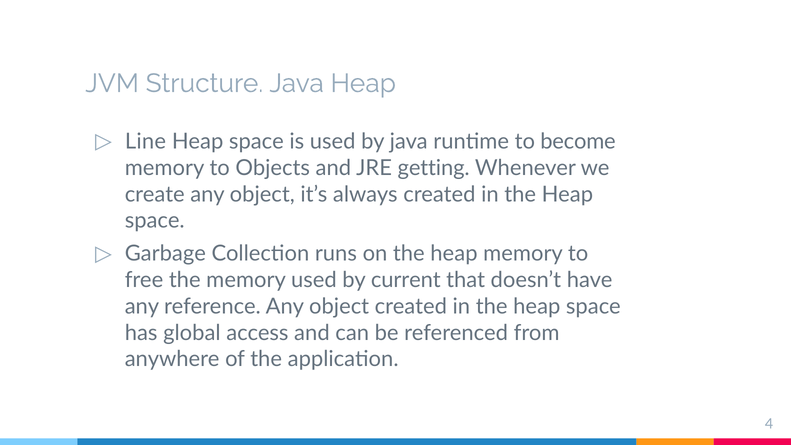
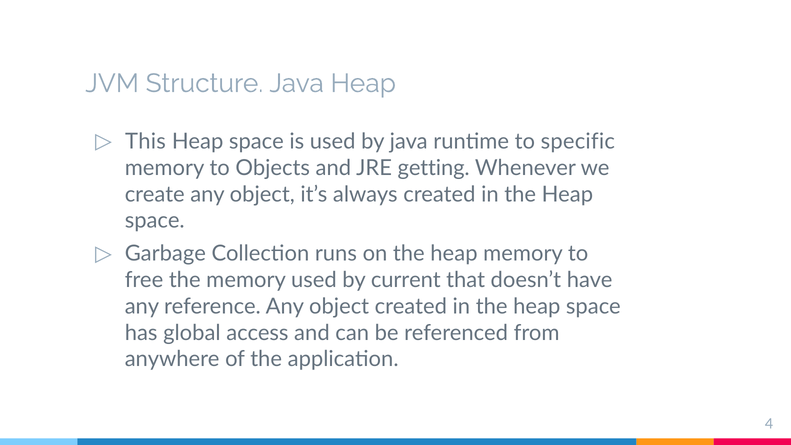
Line: Line -> This
become: become -> specific
